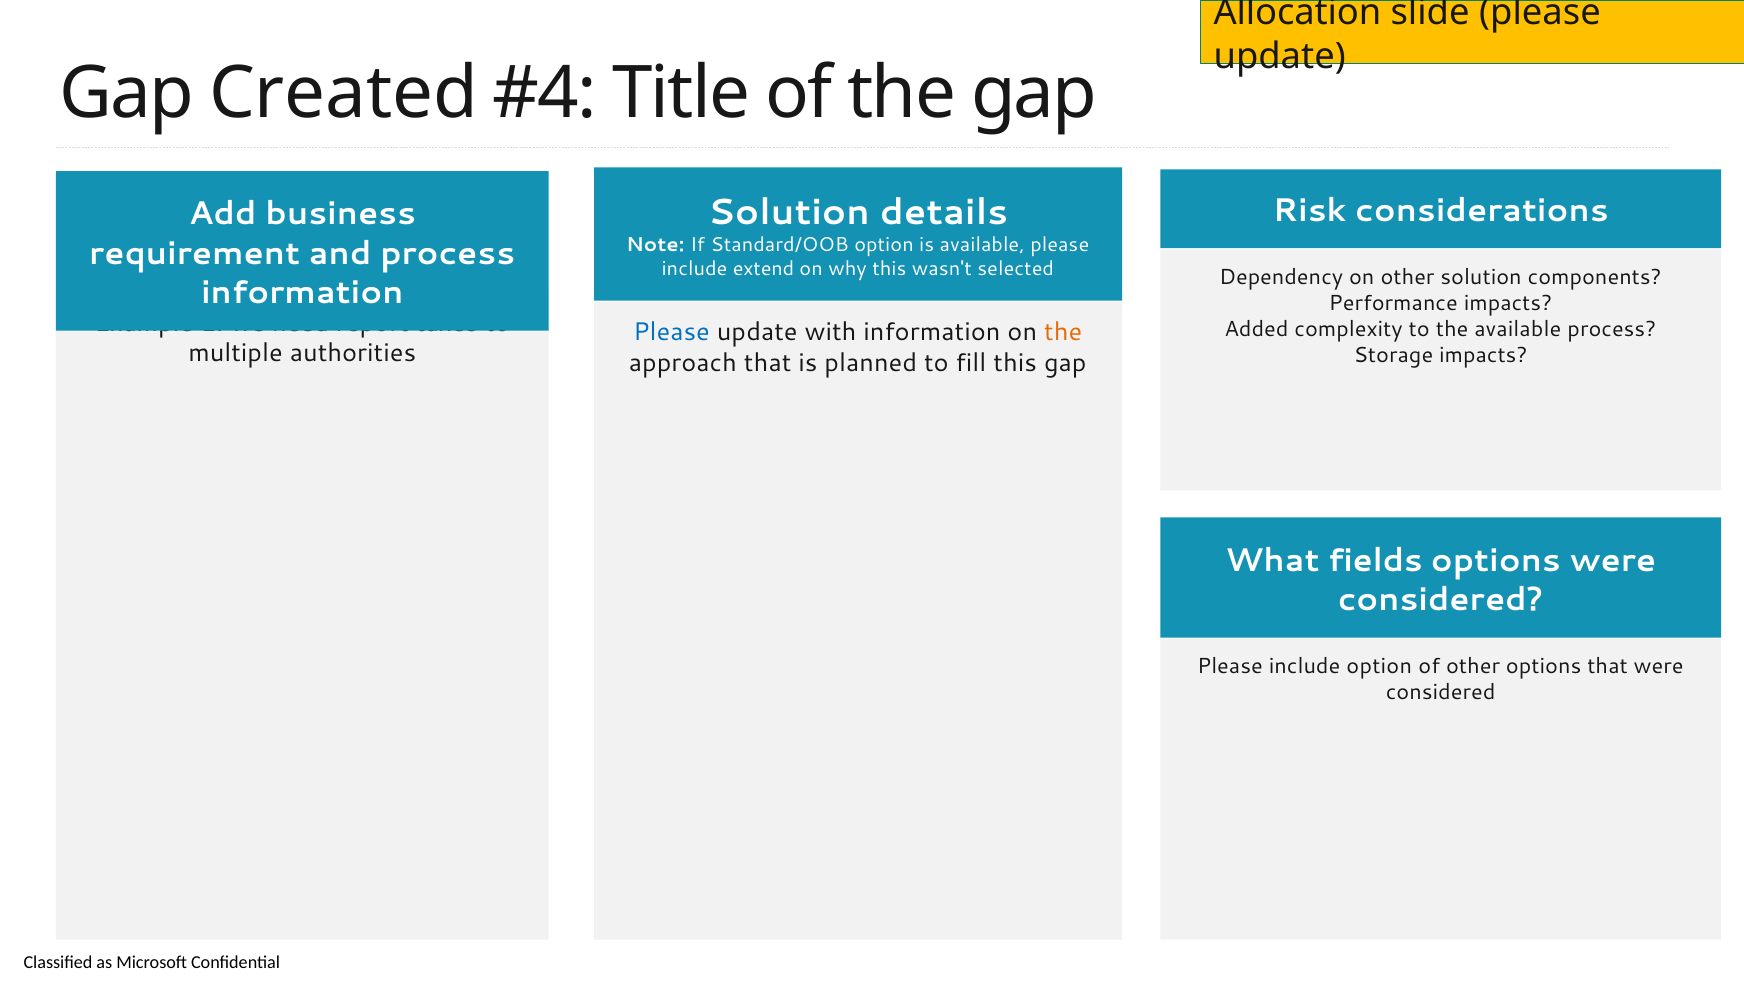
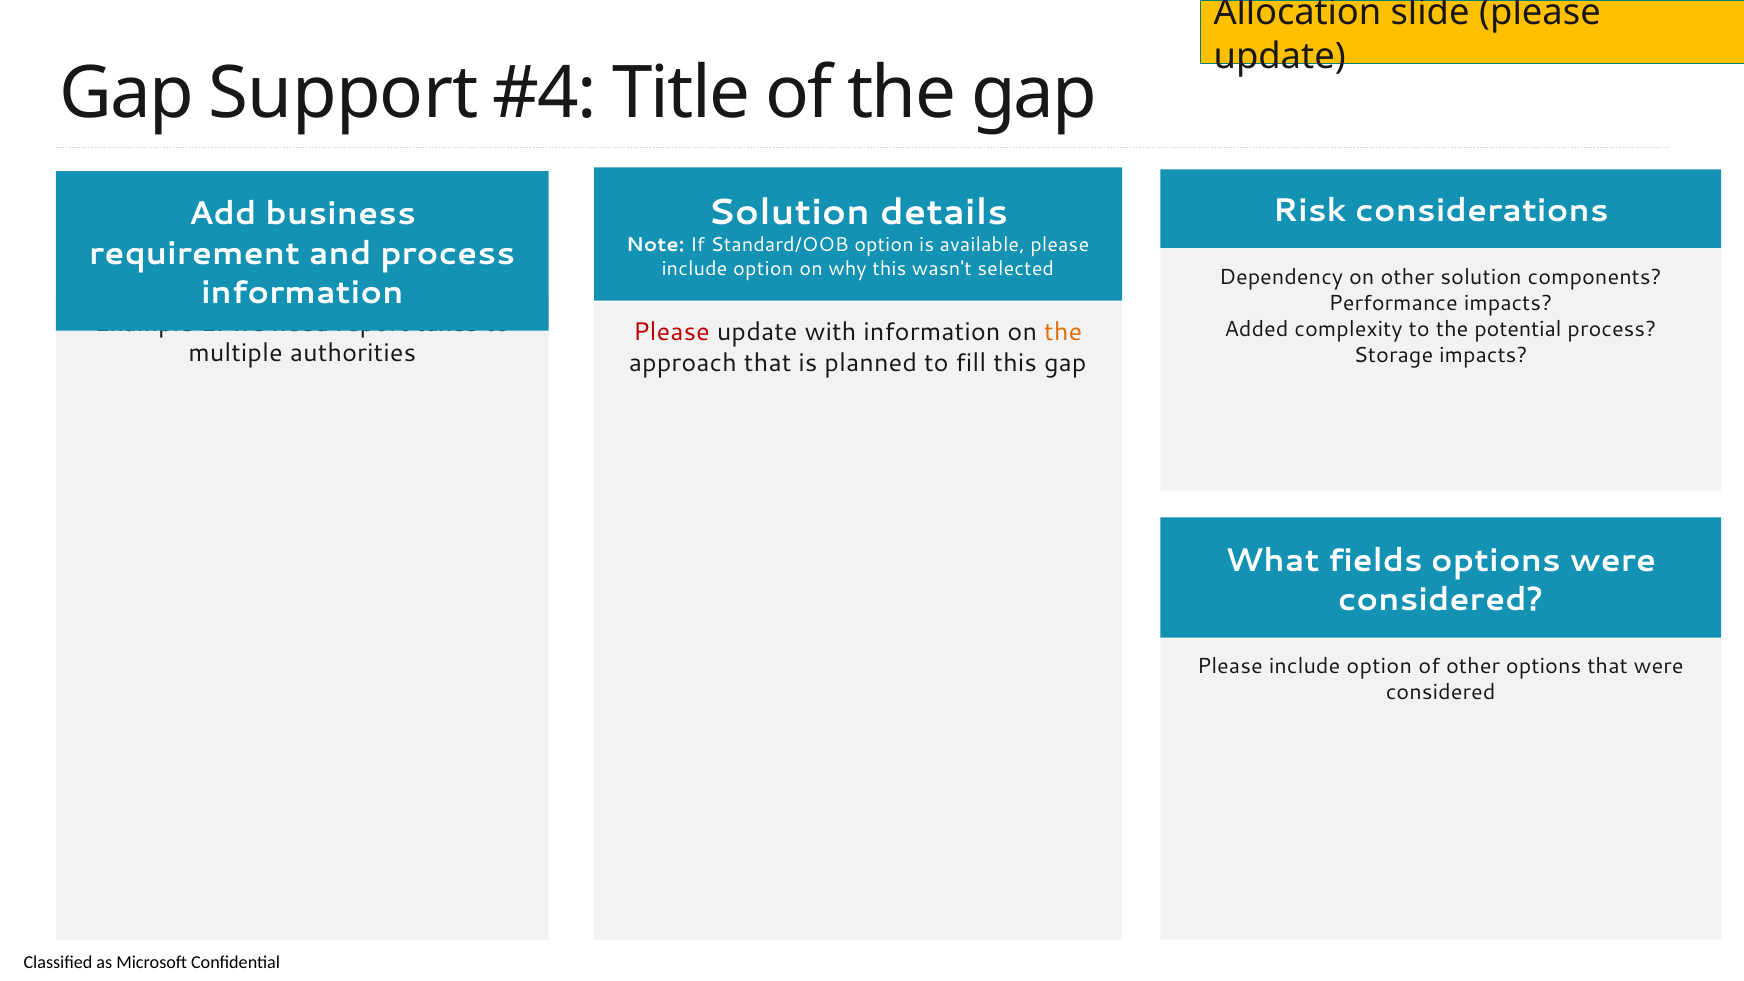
Created: Created -> Support
extend at (764, 269): extend -> option
the available: available -> potential
Please at (672, 332) colour: blue -> red
